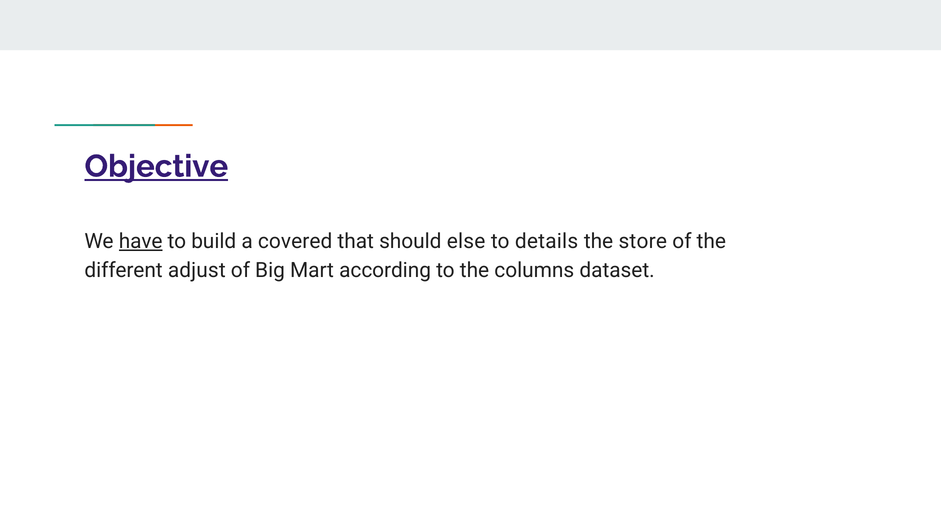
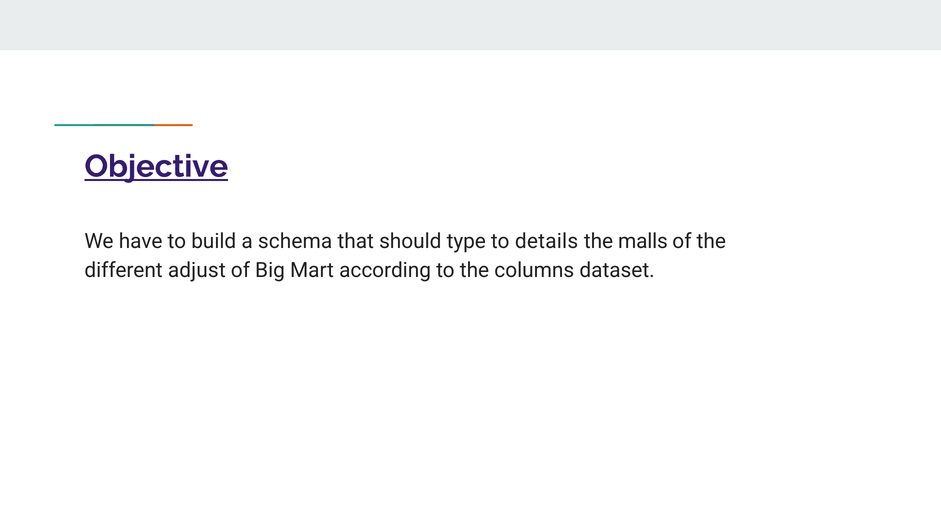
have underline: present -> none
covered: covered -> schema
else: else -> type
store: store -> malls
